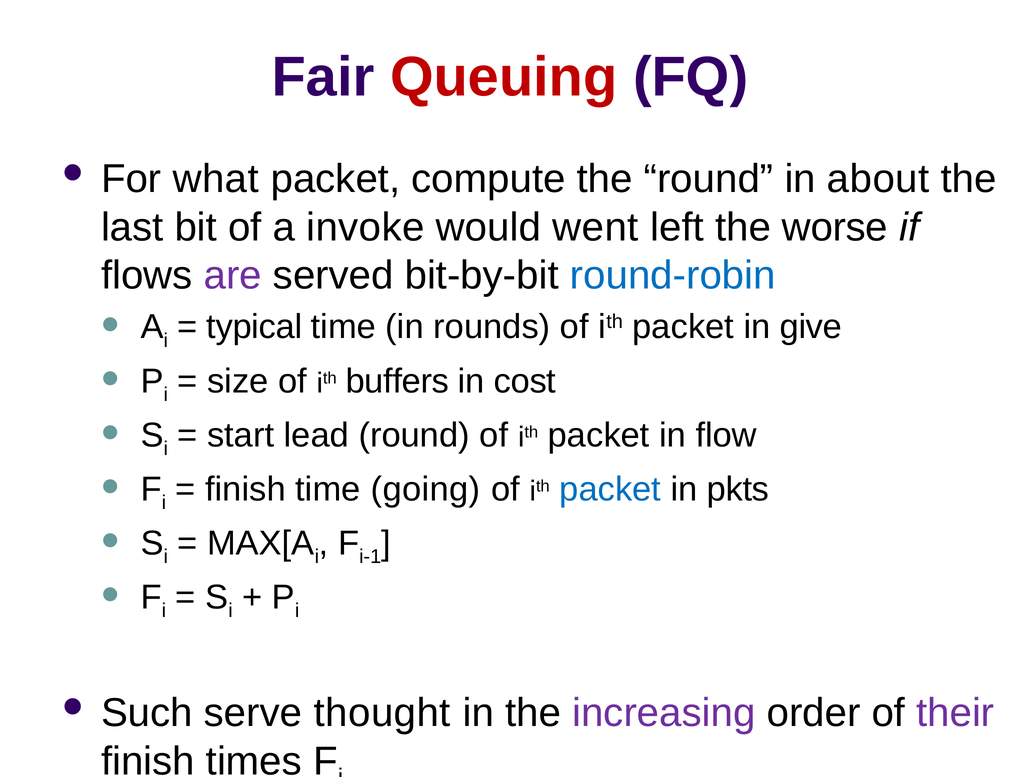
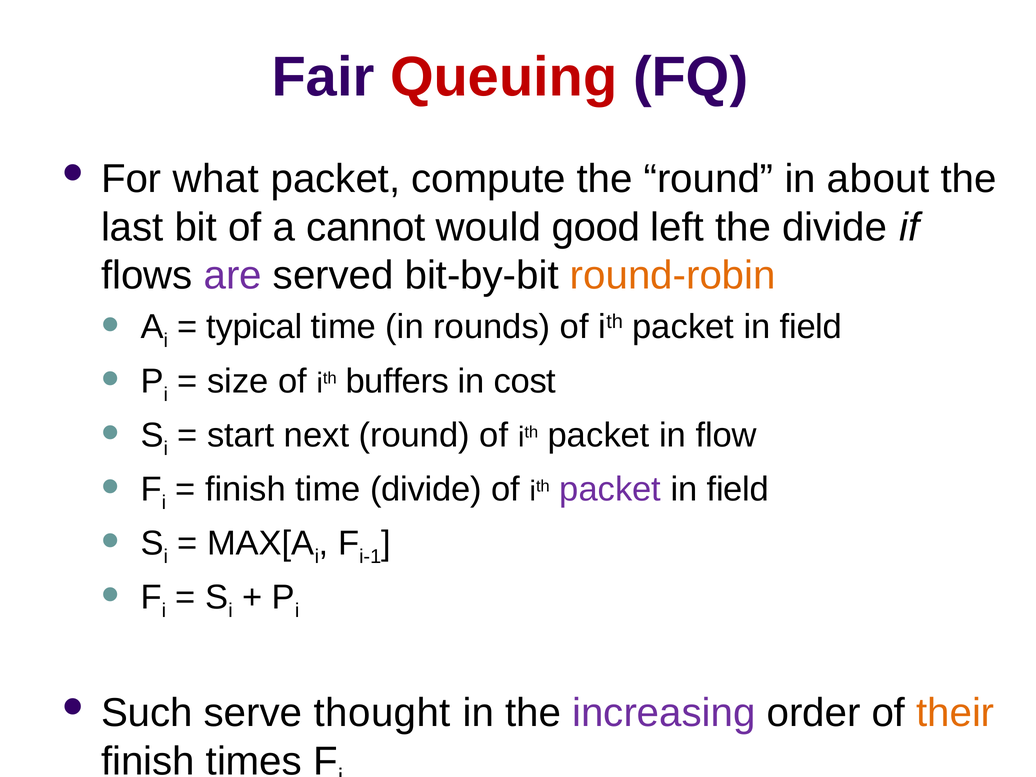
invoke: invoke -> cannot
went: went -> good
the worse: worse -> divide
round-robin colour: blue -> orange
give at (811, 327): give -> field
lead: lead -> next
time going: going -> divide
packet at (610, 489) colour: blue -> purple
pkts at (738, 489): pkts -> field
their colour: purple -> orange
